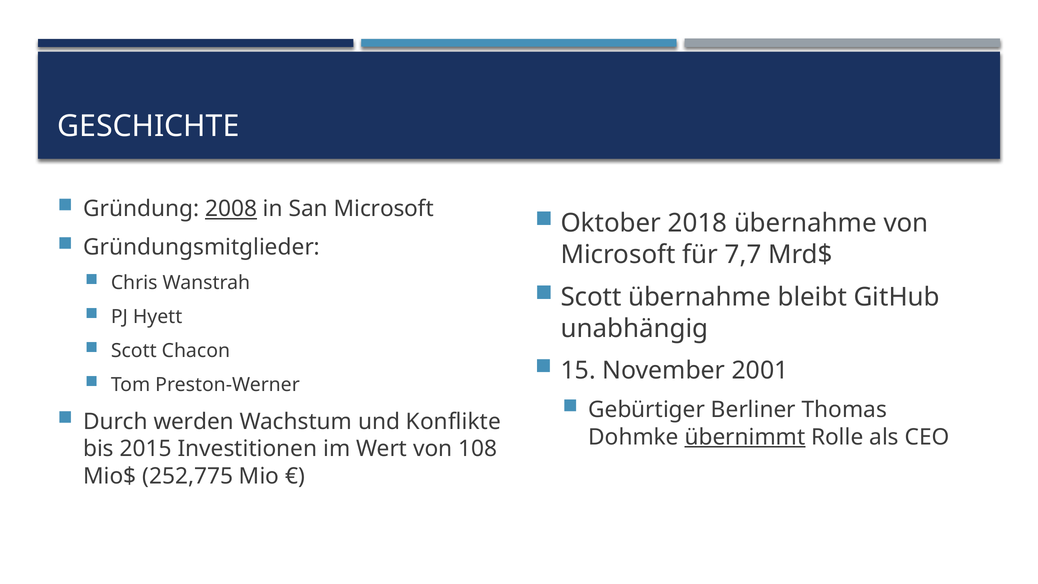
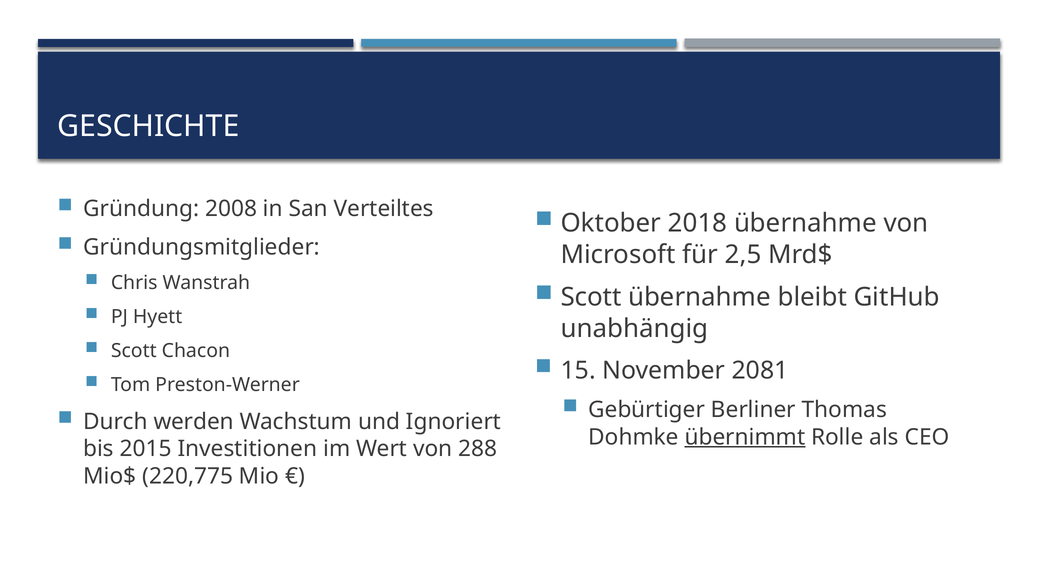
2008 underline: present -> none
San Microsoft: Microsoft -> Verteiltes
7,7: 7,7 -> 2,5
2001: 2001 -> 2081
Konflikte: Konflikte -> Ignoriert
108: 108 -> 288
252,775: 252,775 -> 220,775
